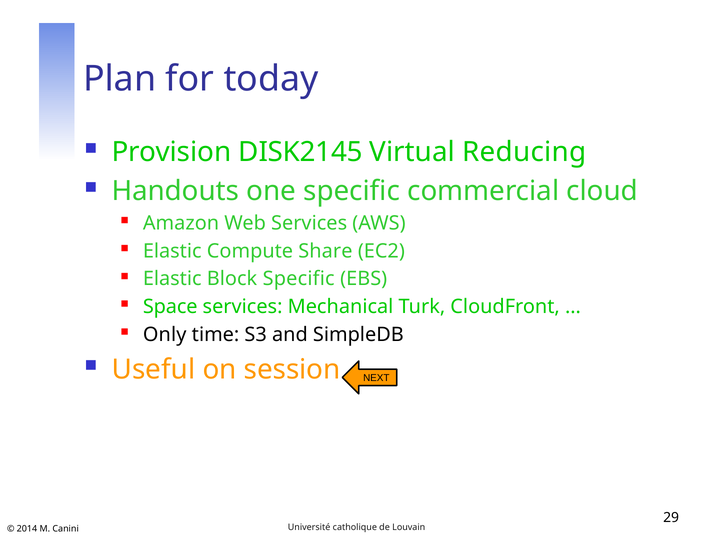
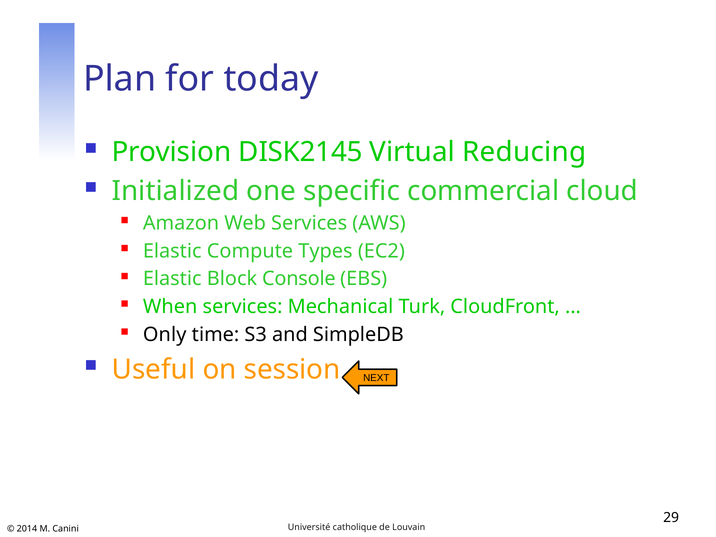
Handouts: Handouts -> Initialized
Share: Share -> Types
Block Specific: Specific -> Console
Space: Space -> When
